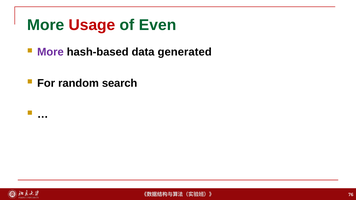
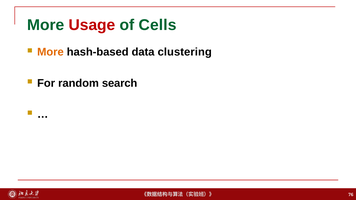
Even: Even -> Cells
More at (50, 52) colour: purple -> orange
generated: generated -> clustering
